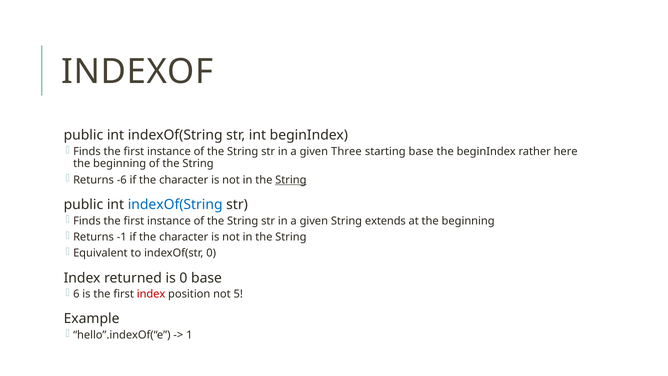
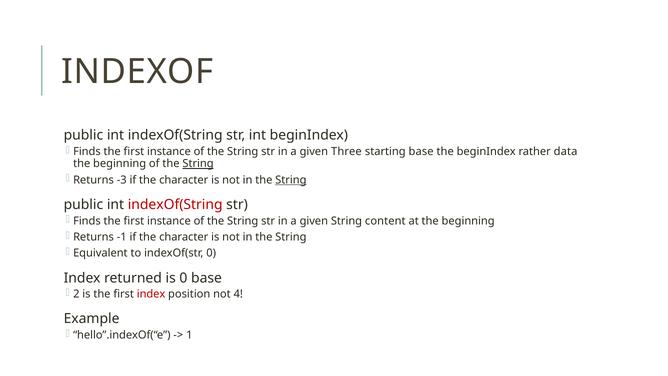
here: here -> data
String at (198, 164) underline: none -> present
-6: -6 -> -3
indexOf(String at (175, 204) colour: blue -> red
extends: extends -> content
6: 6 -> 2
5: 5 -> 4
